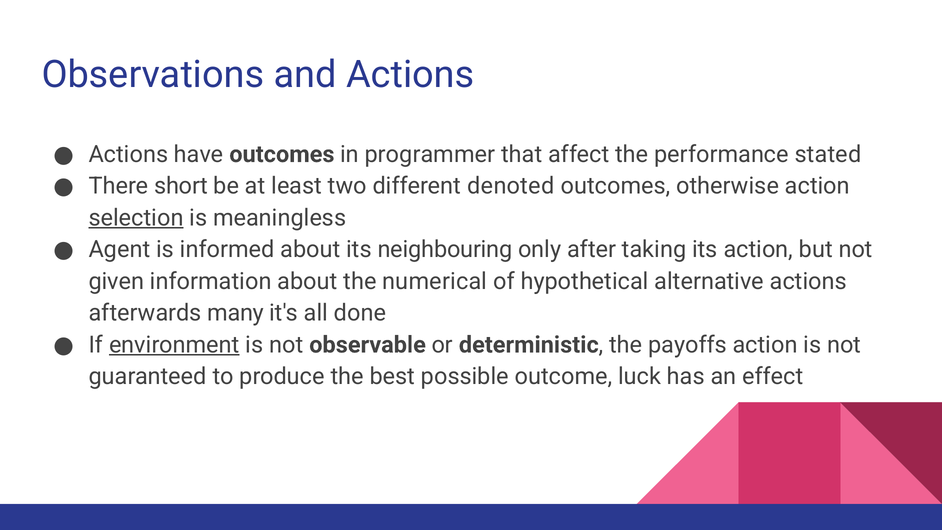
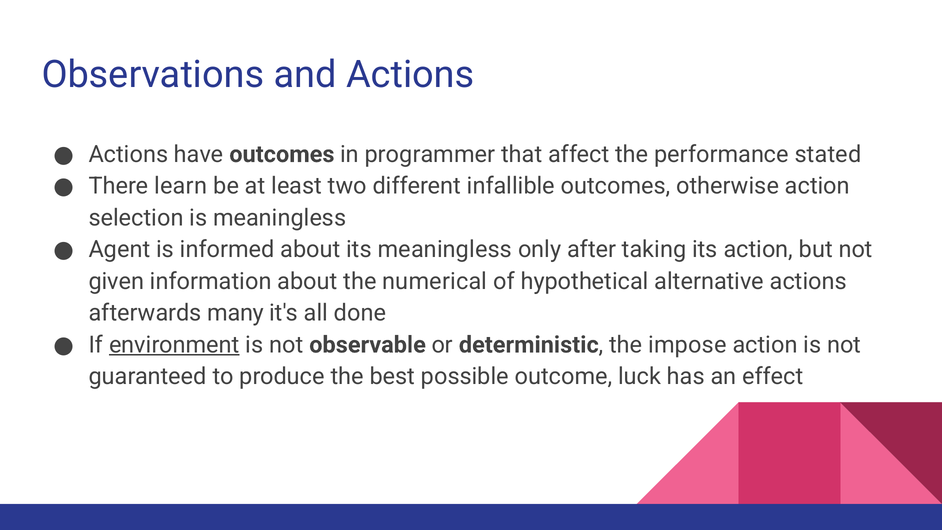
short: short -> learn
denoted: denoted -> infallible
selection underline: present -> none
its neighbouring: neighbouring -> meaningless
payoffs: payoffs -> impose
